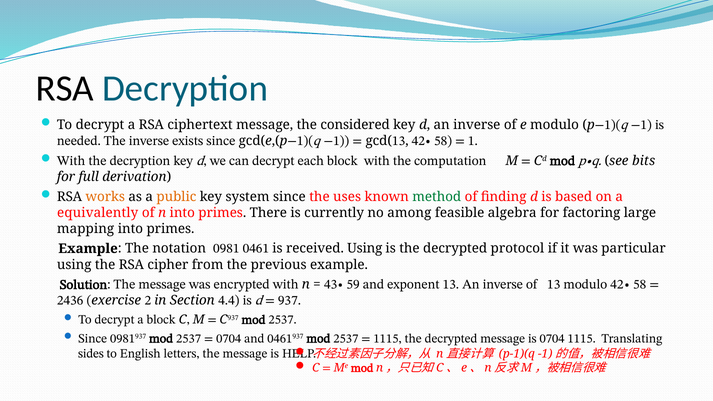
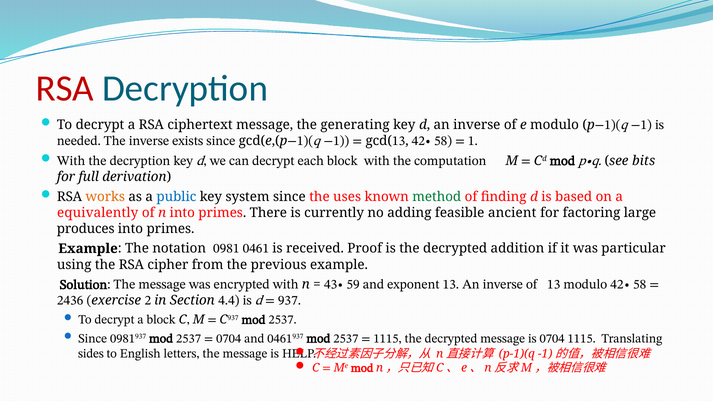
RSA at (65, 88) colour: black -> red
considered: considered -> generating
public colour: orange -> blue
among: among -> adding
algebra: algebra -> ancient
mapping: mapping -> produces
received Using: Using -> Proof
protocol: protocol -> addition
